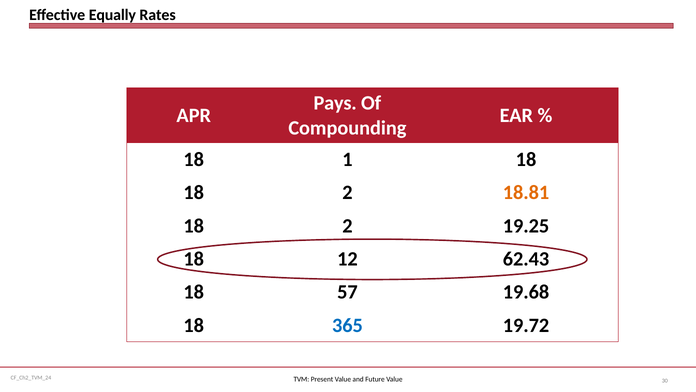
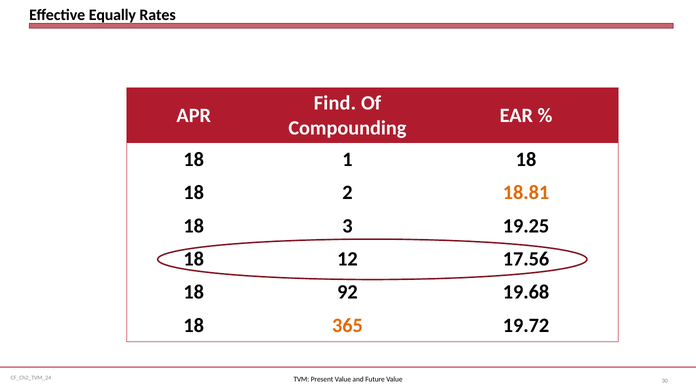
Pays: Pays -> Find
2 at (347, 226): 2 -> 3
62.43: 62.43 -> 17.56
57: 57 -> 92
365 colour: blue -> orange
